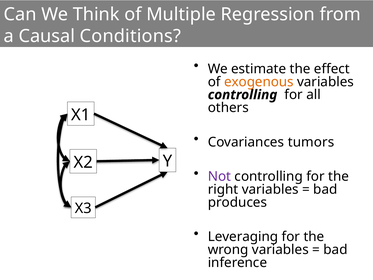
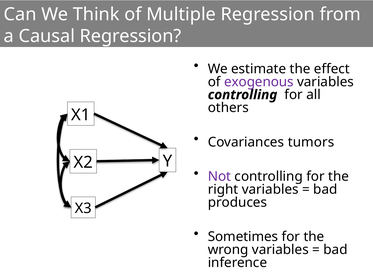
Causal Conditions: Conditions -> Regression
exogenous colour: orange -> purple
Leveraging: Leveraging -> Sometimes
